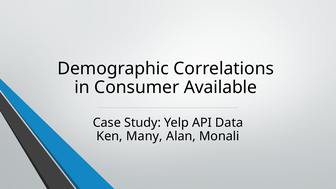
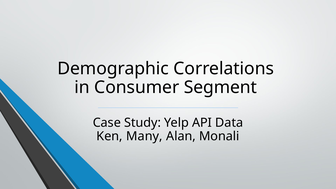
Available: Available -> Segment
